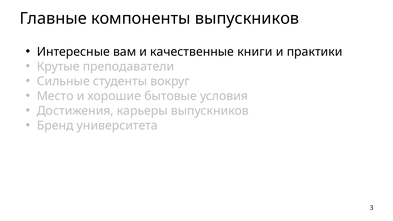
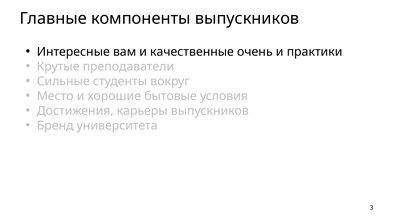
книги: книги -> очень
